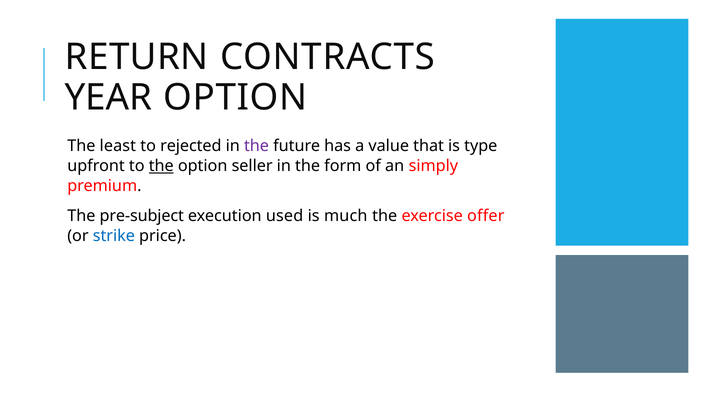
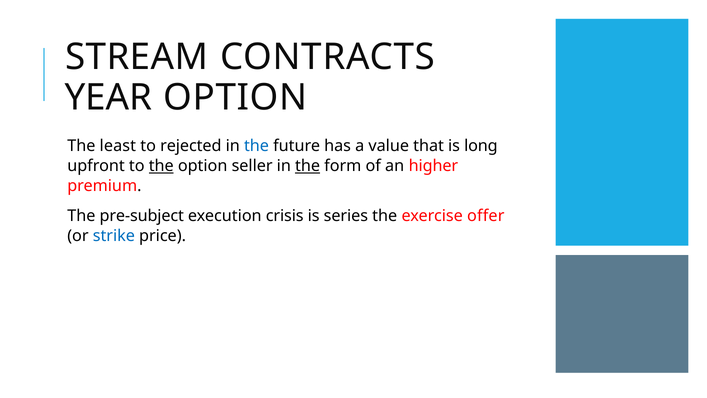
RETURN: RETURN -> STREAM
the at (256, 146) colour: purple -> blue
type: type -> long
the at (308, 166) underline: none -> present
simply: simply -> higher
used: used -> crisis
much: much -> series
